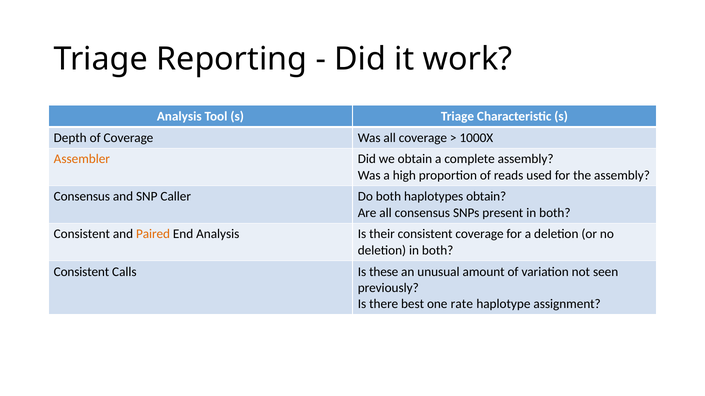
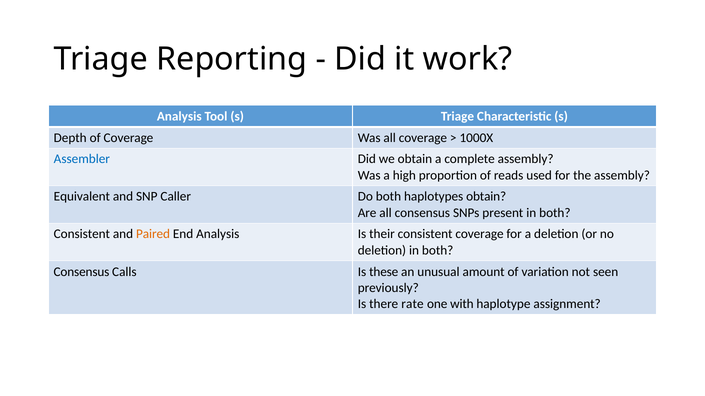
Assembler colour: orange -> blue
Consensus at (82, 197): Consensus -> Equivalent
Consistent at (81, 272): Consistent -> Consensus
best: best -> rate
rate: rate -> with
